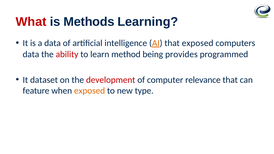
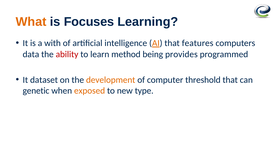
What colour: red -> orange
Methods: Methods -> Focuses
a data: data -> with
that exposed: exposed -> features
development colour: red -> orange
relevance: relevance -> threshold
feature: feature -> genetic
